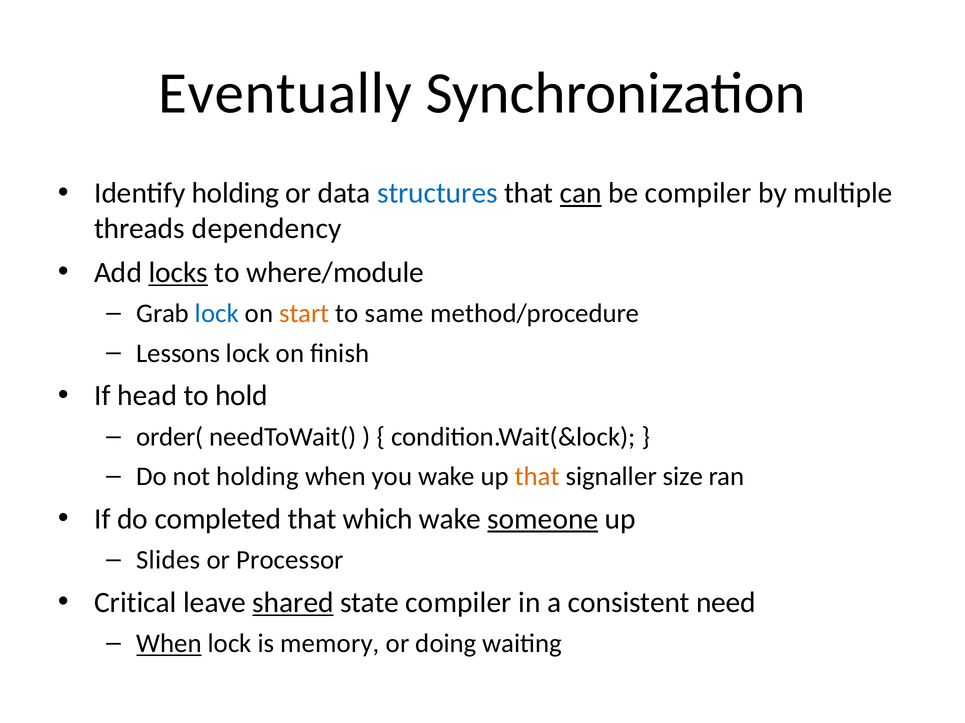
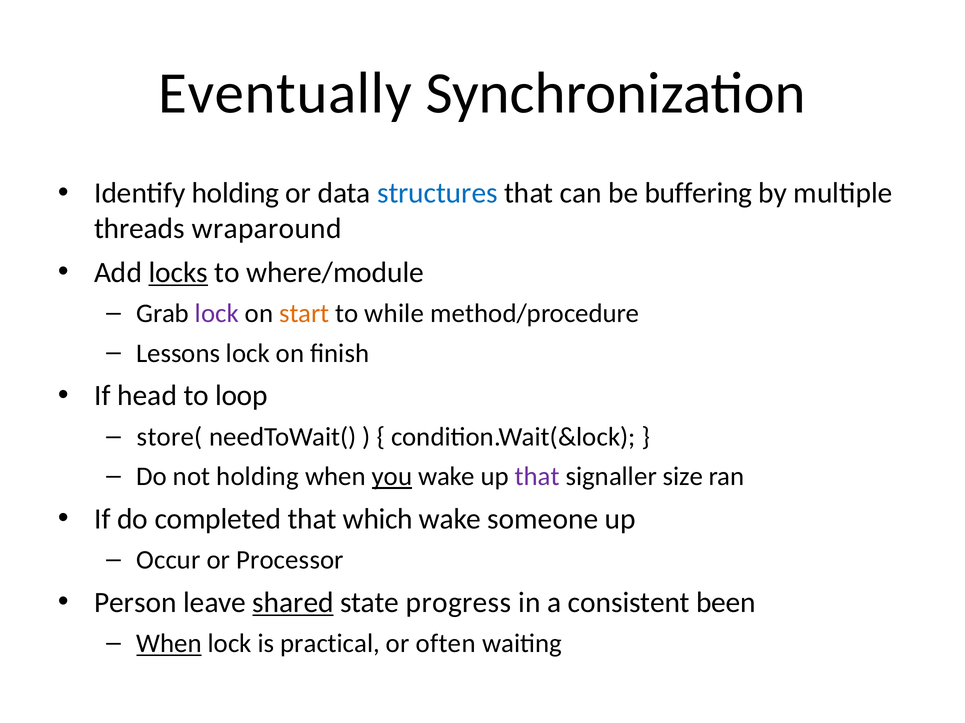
can underline: present -> none
be compiler: compiler -> buffering
dependency: dependency -> wraparound
lock at (217, 314) colour: blue -> purple
same: same -> while
hold: hold -> loop
order(: order( -> store(
you underline: none -> present
that at (537, 477) colour: orange -> purple
someone underline: present -> none
Slides: Slides -> Occur
Critical: Critical -> Person
state compiler: compiler -> progress
need: need -> been
memory: memory -> practical
doing: doing -> often
